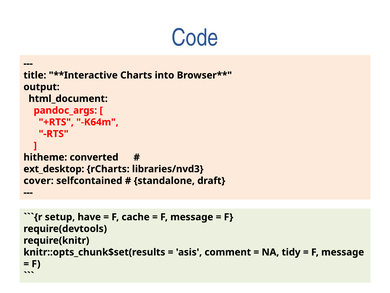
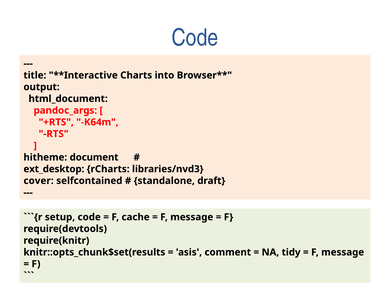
converted: converted -> document
setup have: have -> code
